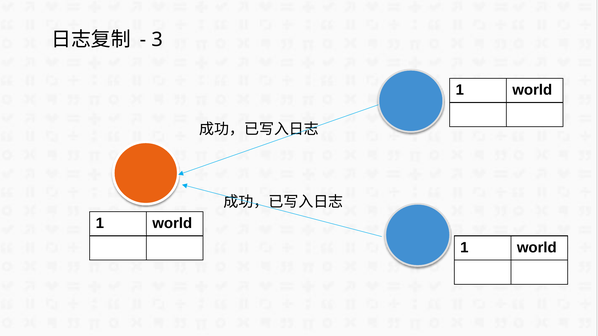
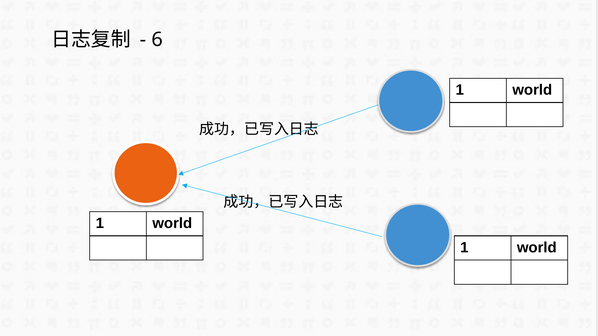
3: 3 -> 6
